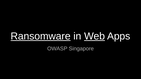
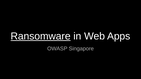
Web underline: present -> none
